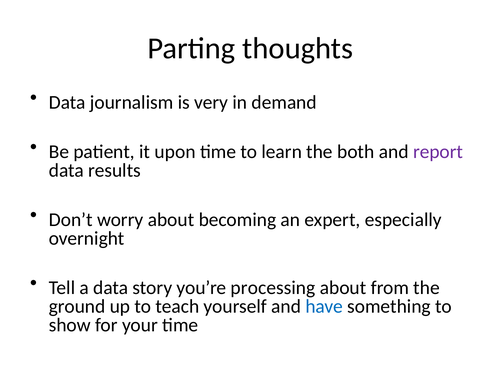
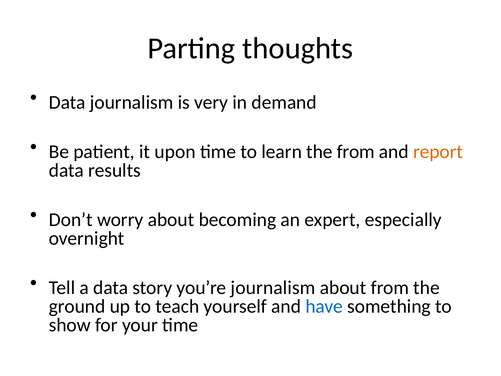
the both: both -> from
report colour: purple -> orange
you’re processing: processing -> journalism
